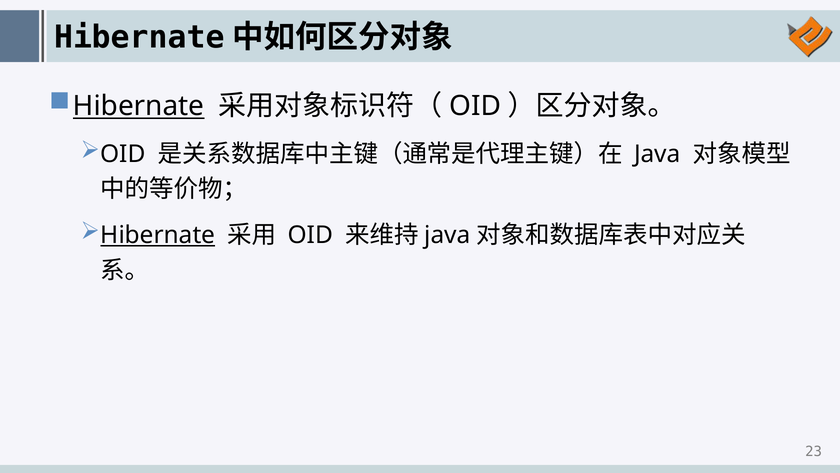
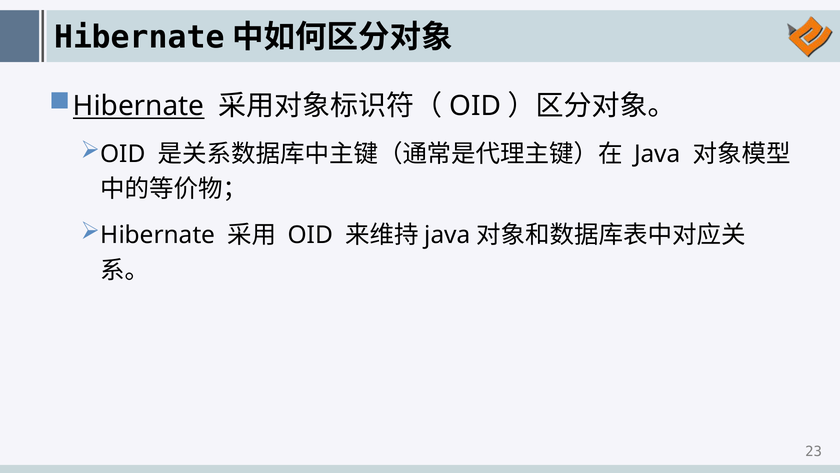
Hibernate at (158, 235) underline: present -> none
